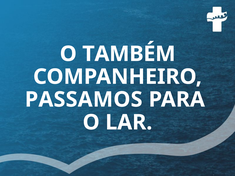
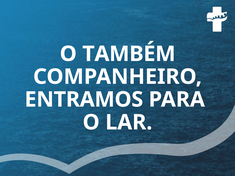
PASSAMOS: PASSAMOS -> ENTRAMOS
